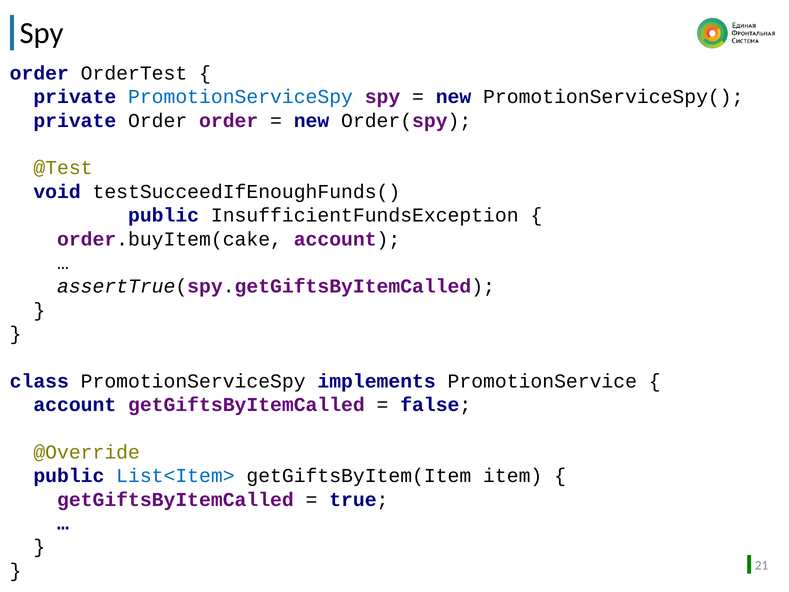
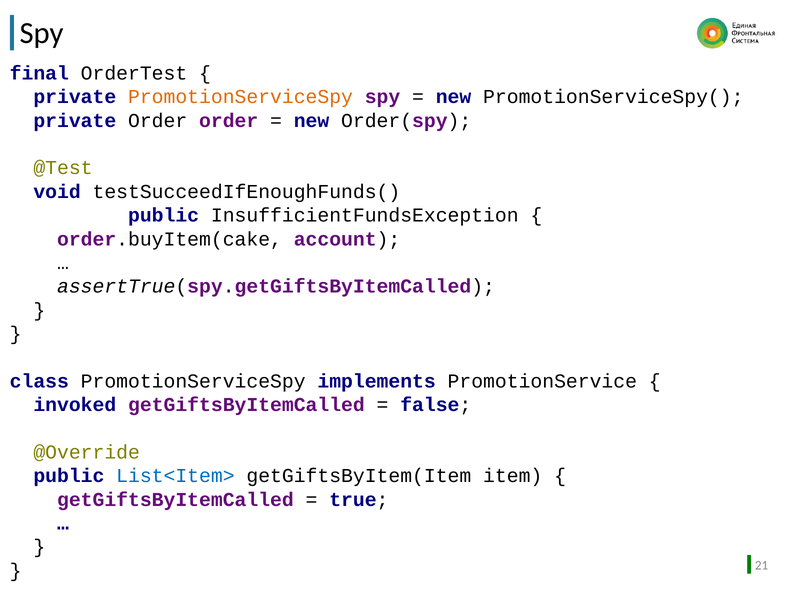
order at (39, 73): order -> final
PromotionServiceSpy at (241, 97) colour: blue -> orange
account at (75, 405): account -> invoked
